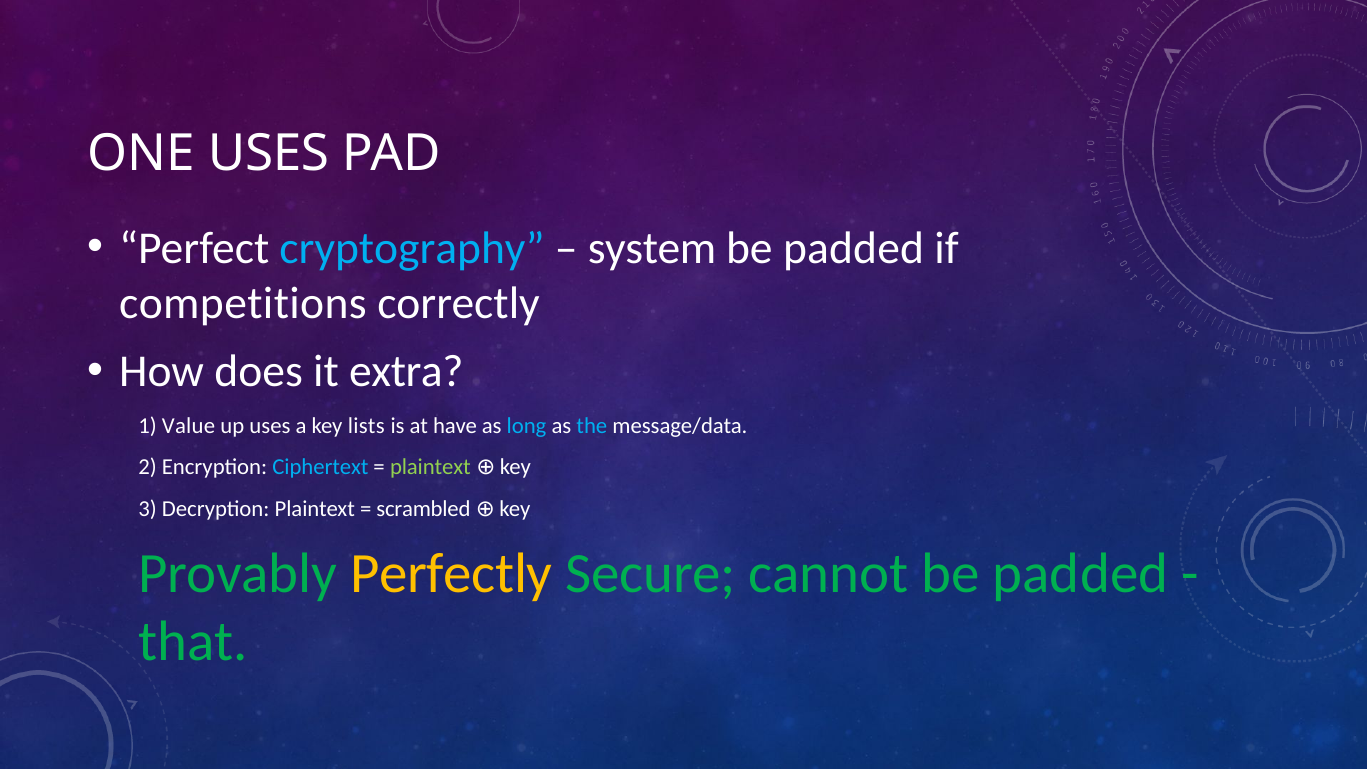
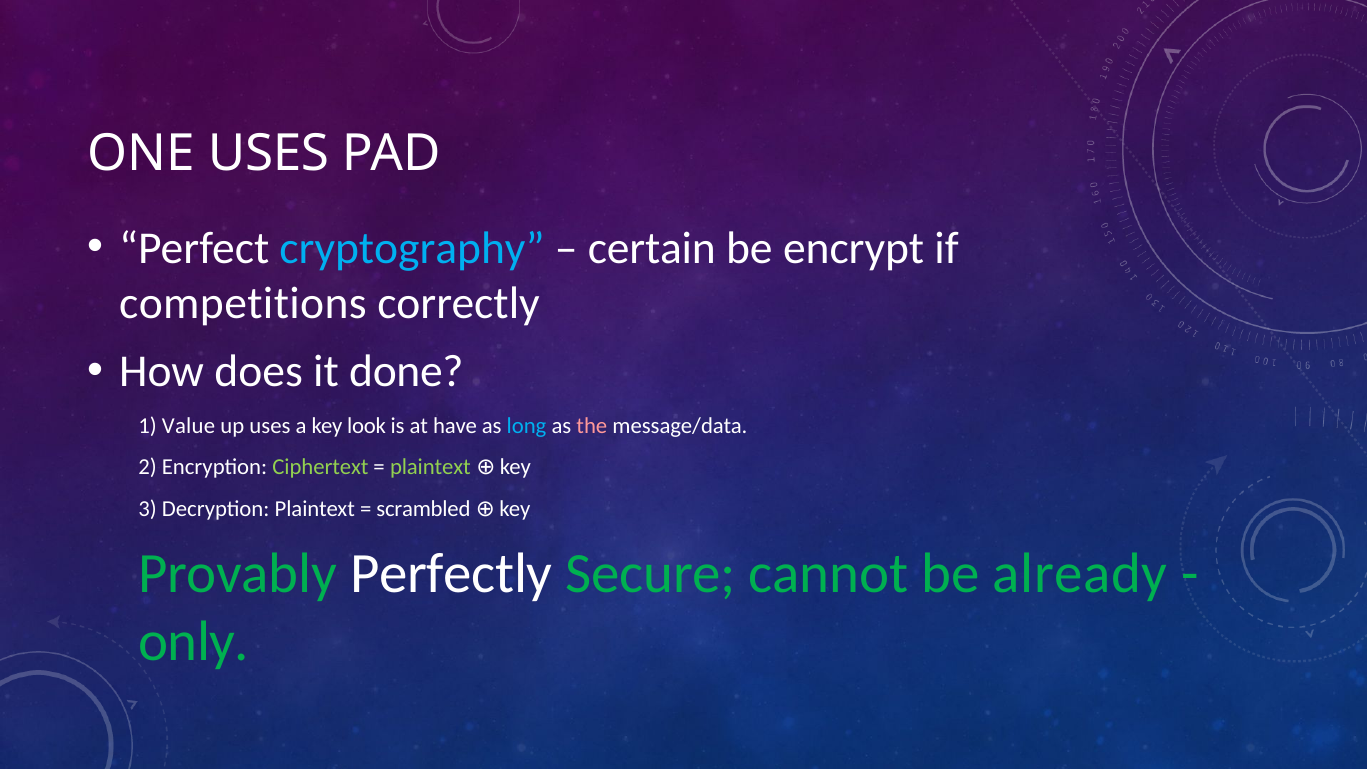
system: system -> certain
padded at (854, 248): padded -> encrypt
extra: extra -> done
lists: lists -> look
the colour: light blue -> pink
Ciphertext colour: light blue -> light green
Perfectly colour: yellow -> white
cannot be padded: padded -> already
that: that -> only
